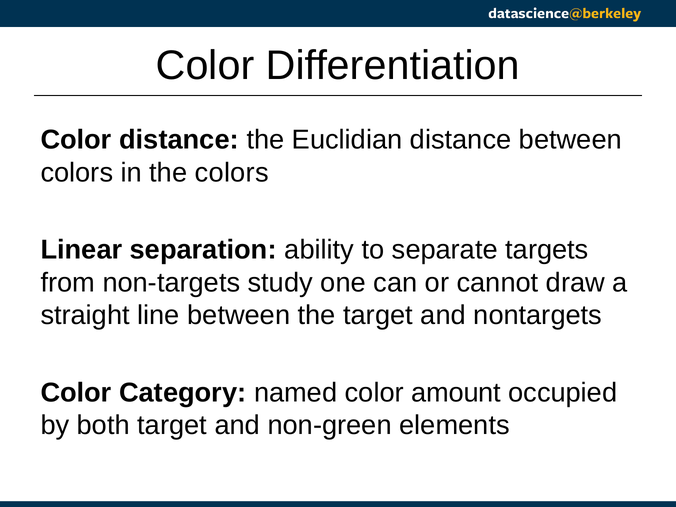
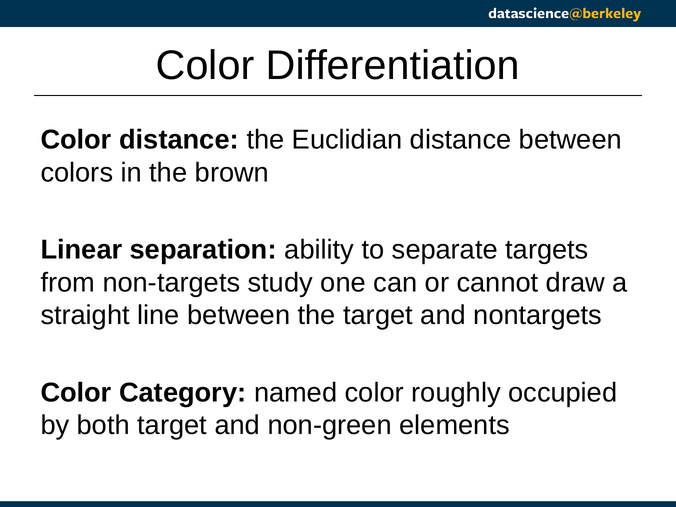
the colors: colors -> brown
amount: amount -> roughly
